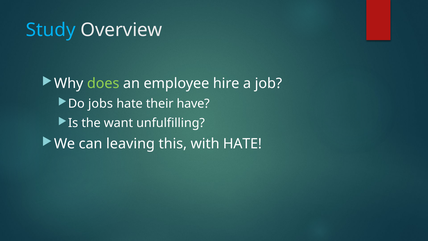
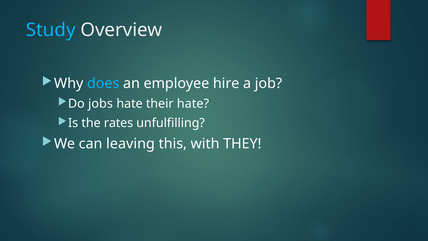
does colour: light green -> light blue
their have: have -> hate
want: want -> rates
with HATE: HATE -> THEY
